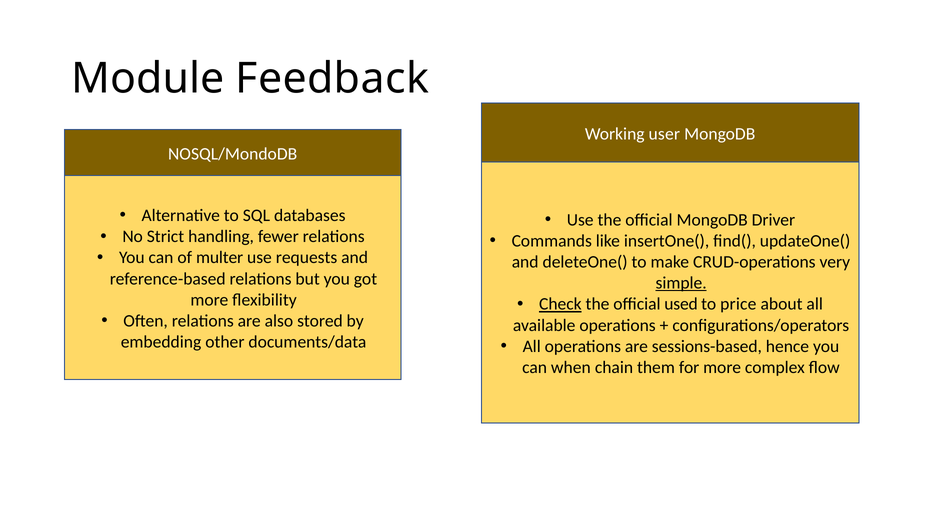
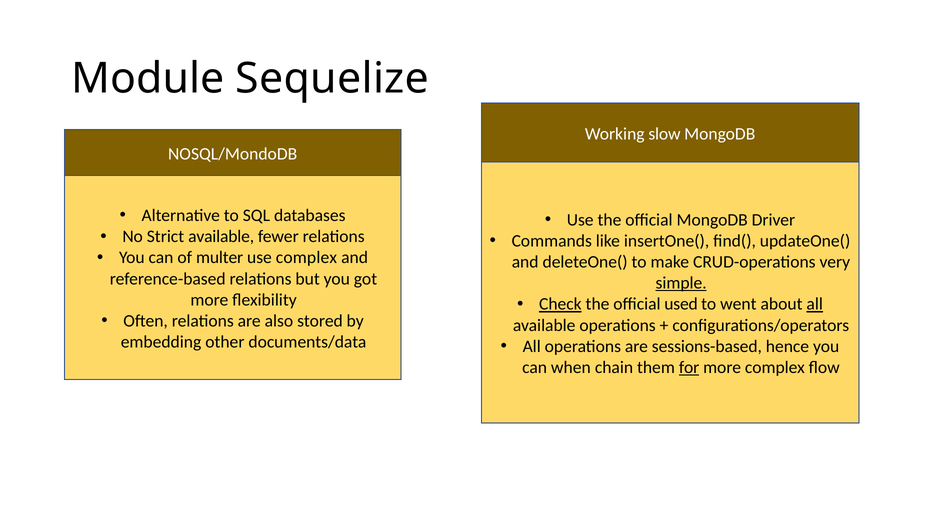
Feedback: Feedback -> Sequelize
user: user -> slow
Strict handling: handling -> available
use requests: requests -> complex
price: price -> went
all at (815, 304) underline: none -> present
for underline: none -> present
